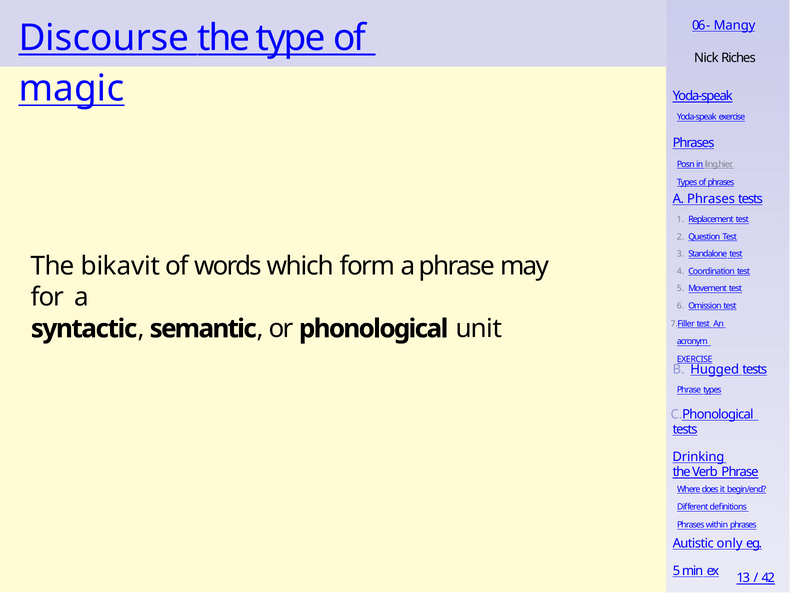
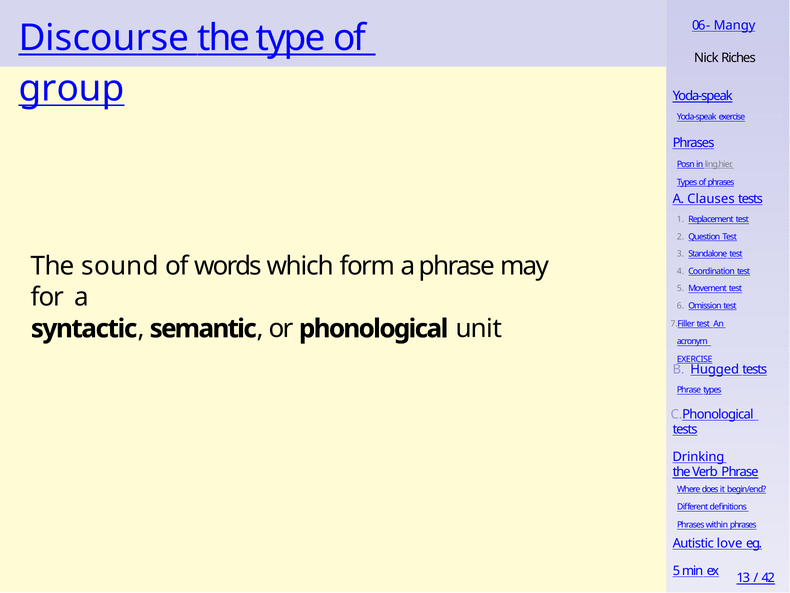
magic: magic -> group
A Phrases: Phrases -> Clauses
bikavit: bikavit -> sound
only: only -> love
